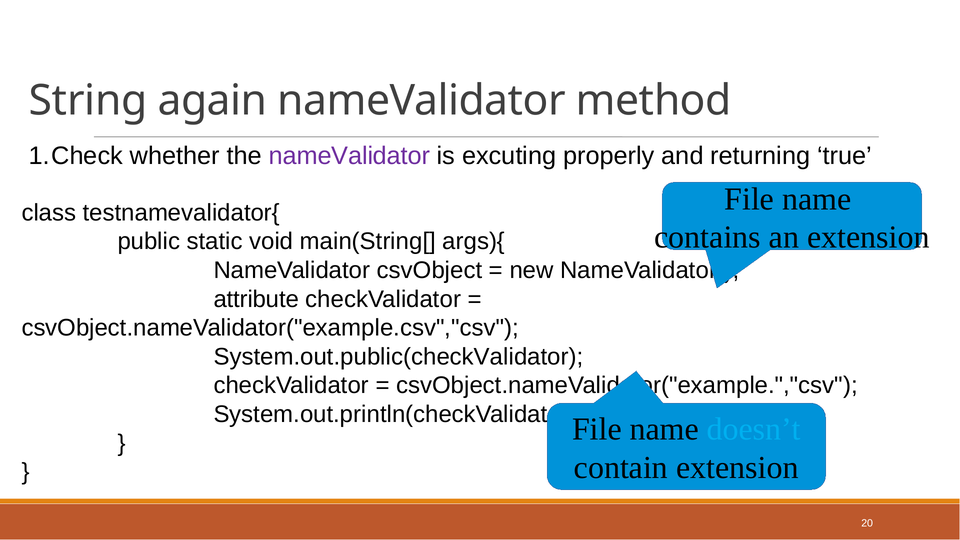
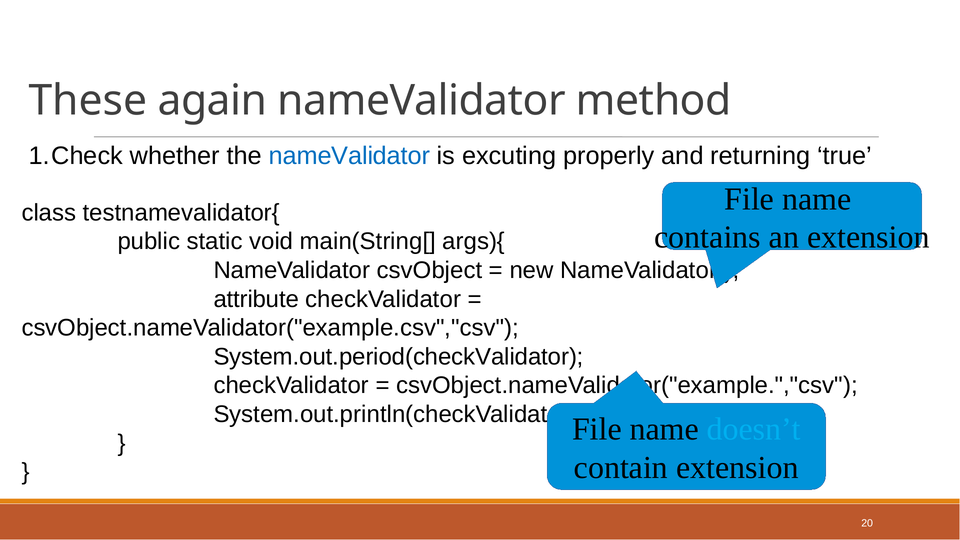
String: String -> These
nameValidator at (349, 156) colour: purple -> blue
System.out.public(checkValidator: System.out.public(checkValidator -> System.out.period(checkValidator
